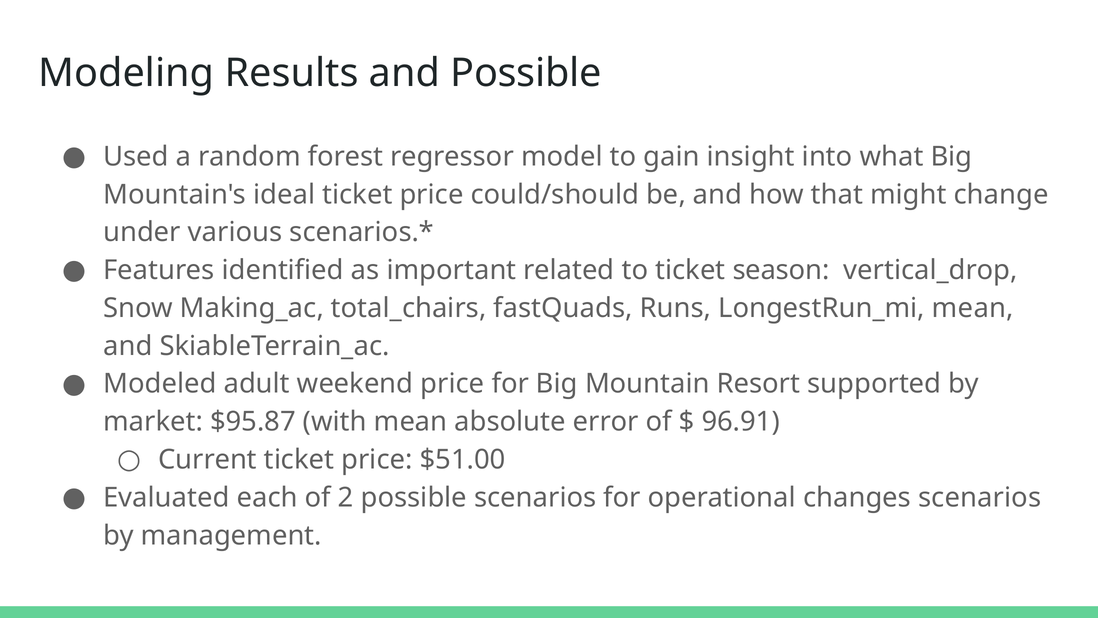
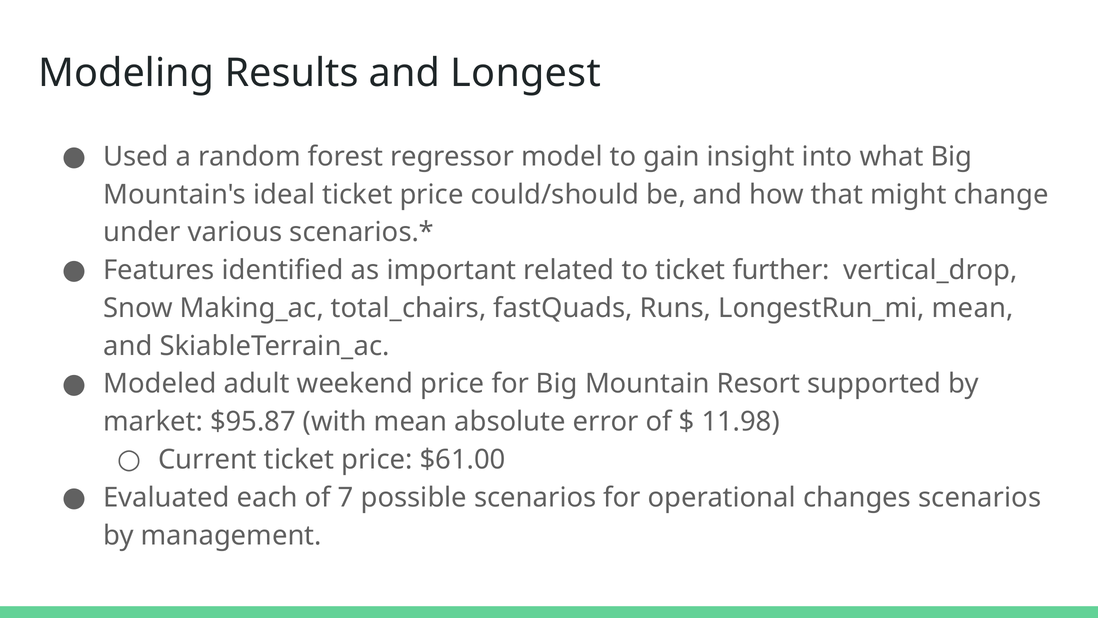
and Possible: Possible -> Longest
season: season -> further
96.91: 96.91 -> 11.98
$51.00: $51.00 -> $61.00
2: 2 -> 7
